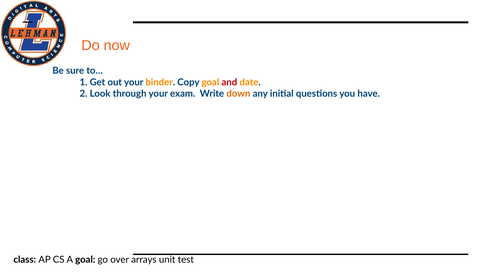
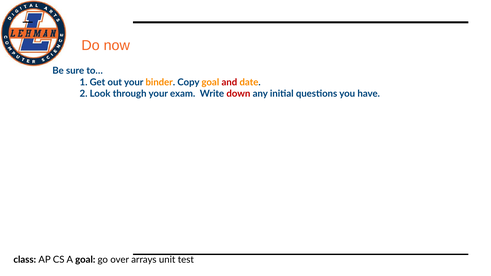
down colour: orange -> red
